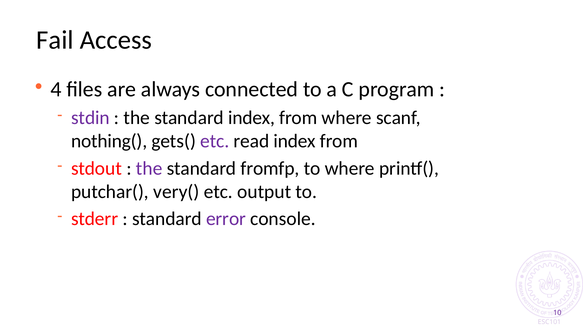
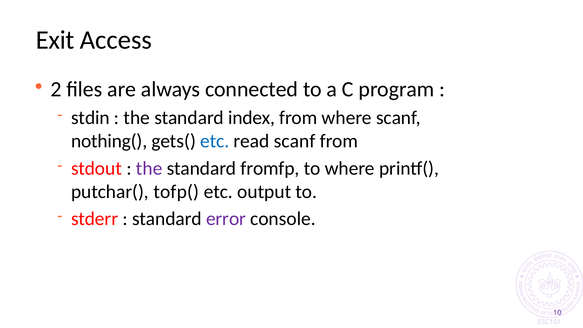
Fail: Fail -> Exit
4: 4 -> 2
stdin colour: purple -> black
etc at (215, 141) colour: purple -> blue
read index: index -> scanf
very(: very( -> tofp(
